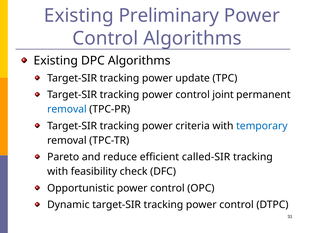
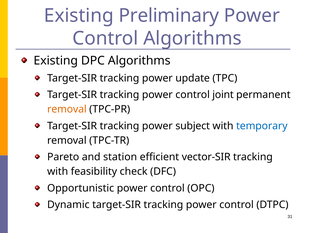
removal at (67, 109) colour: blue -> orange
criteria: criteria -> subject
reduce: reduce -> station
called-SIR: called-SIR -> vector-SIR
